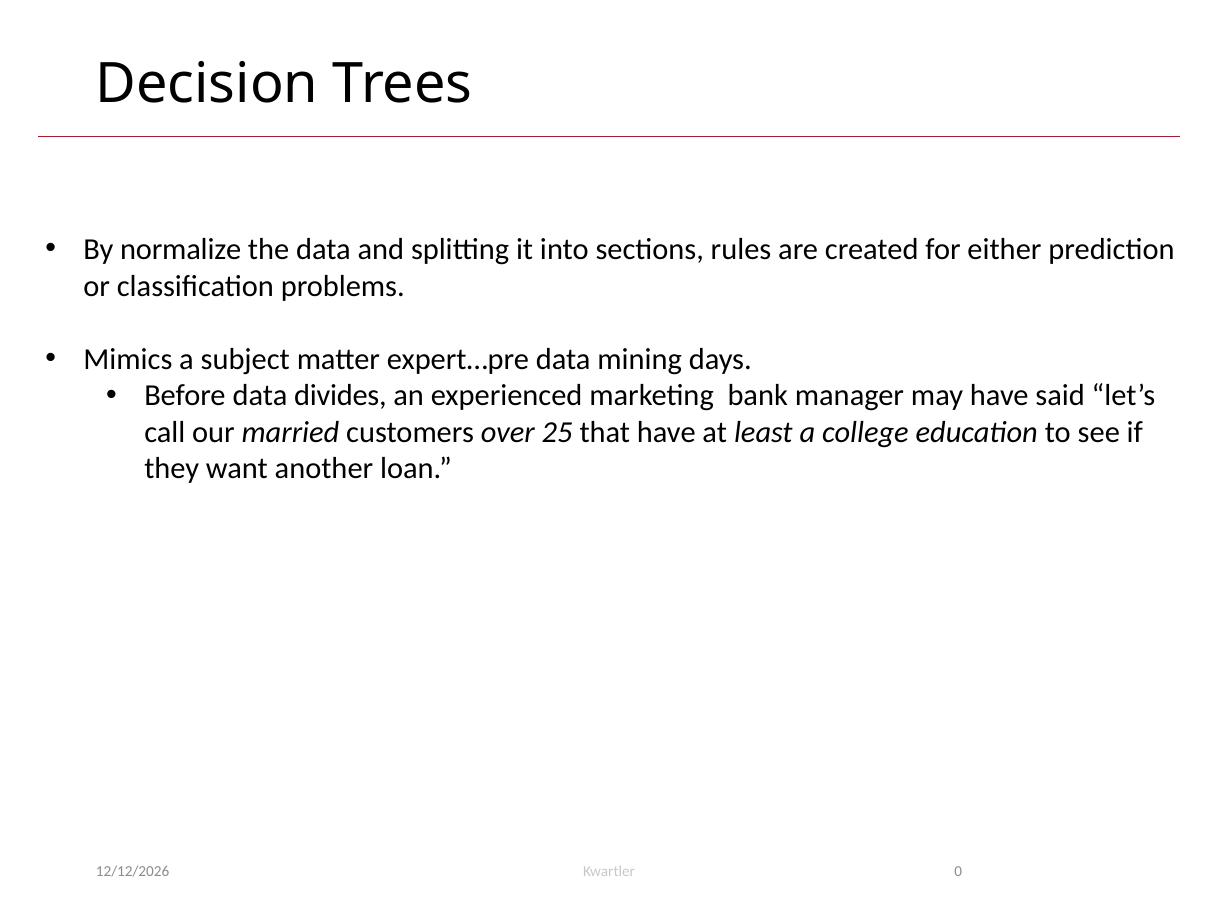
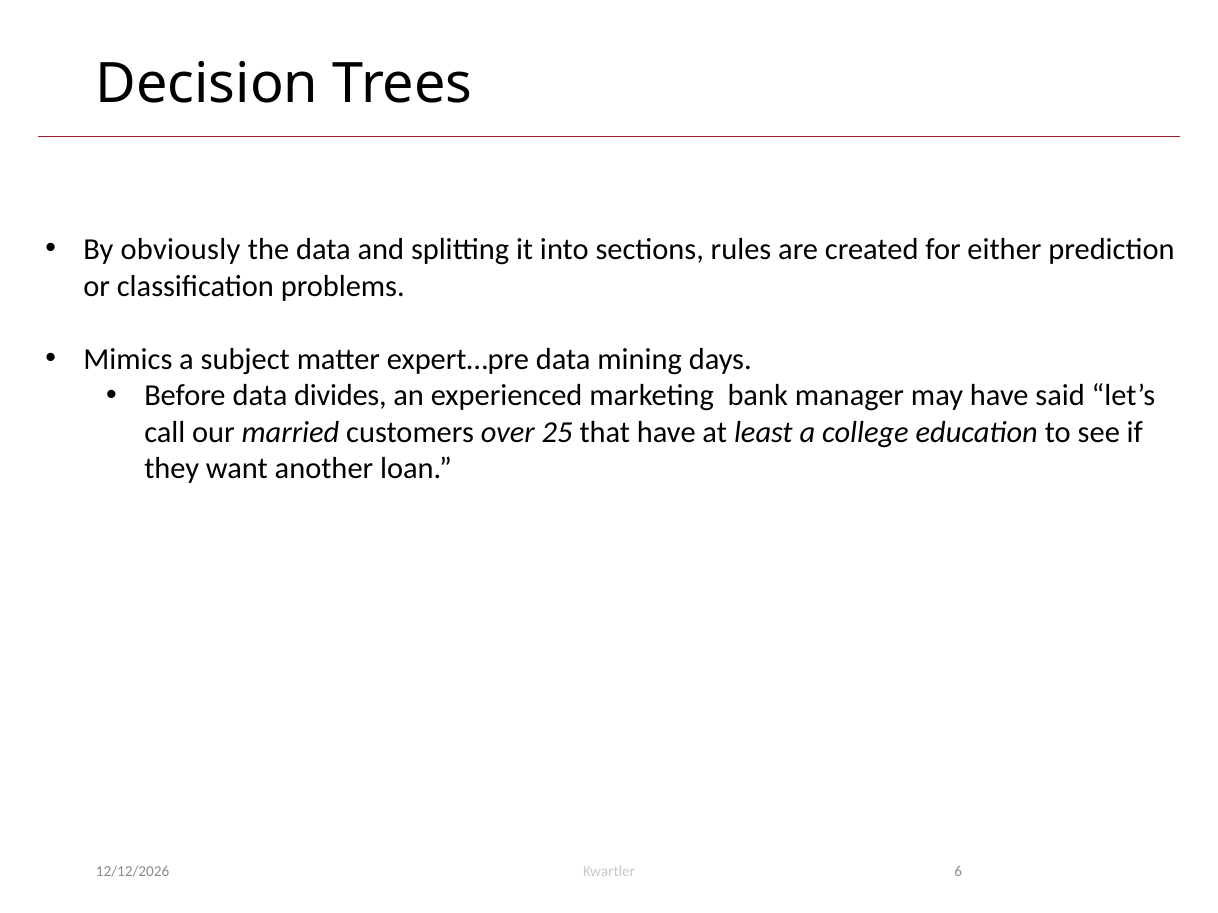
normalize: normalize -> obviously
0: 0 -> 6
